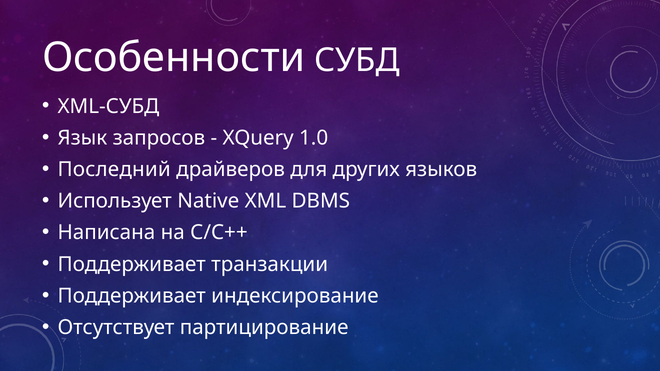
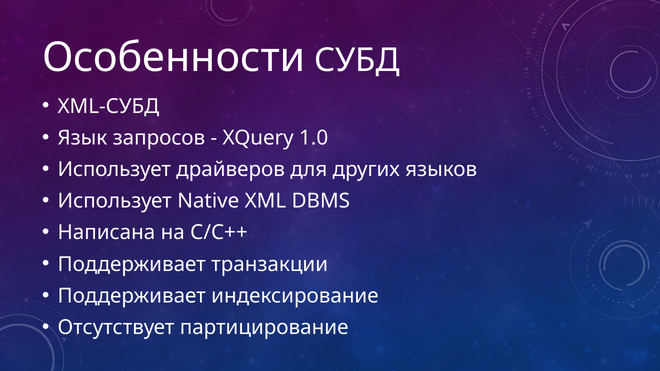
Последний at (114, 170): Последний -> Использует
